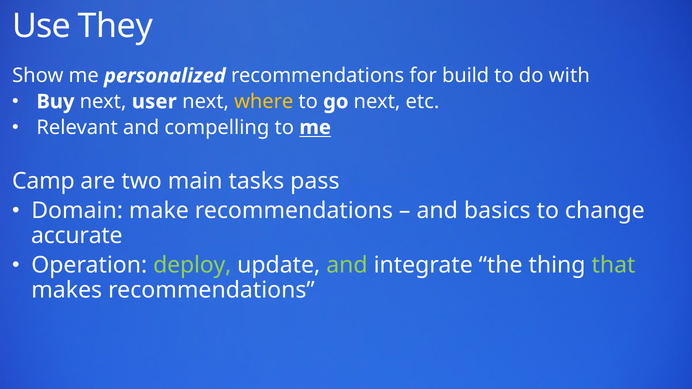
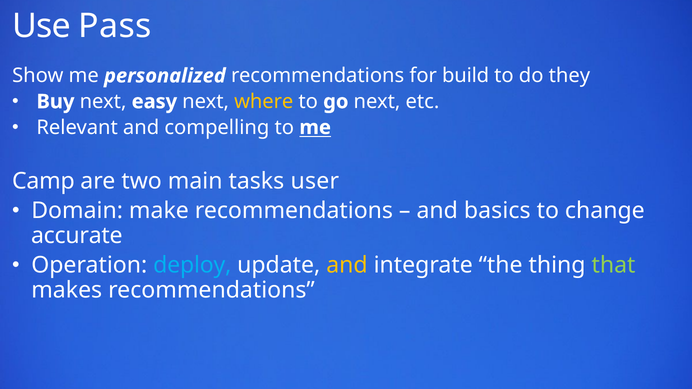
They: They -> Pass
with: with -> they
user: user -> easy
pass: pass -> user
deploy colour: light green -> light blue
and at (347, 265) colour: light green -> yellow
